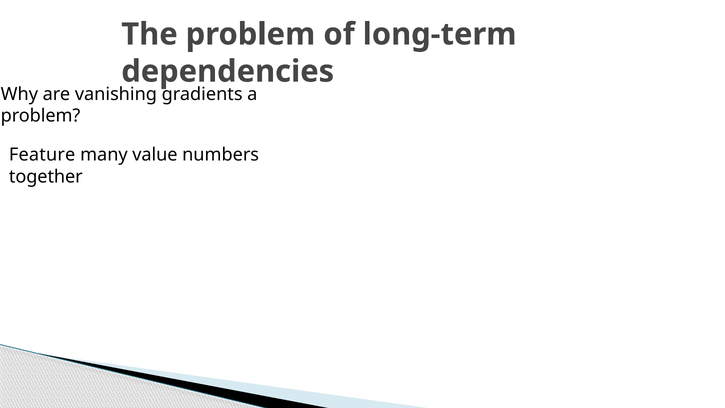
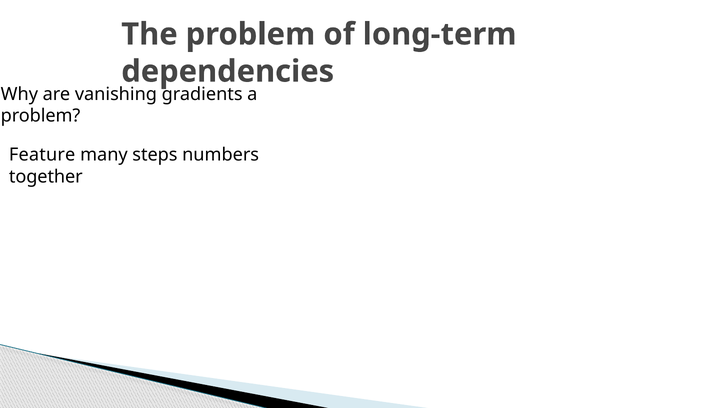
value: value -> steps
